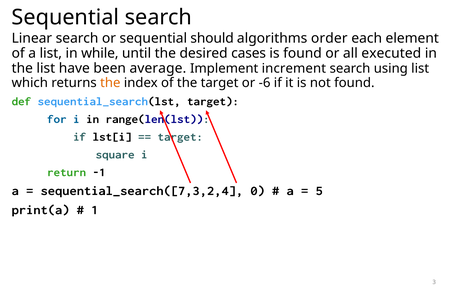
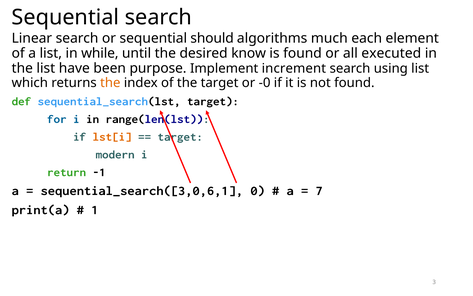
order: order -> much
cases: cases -> know
average: average -> purpose
-6: -6 -> -0
lst[i colour: black -> orange
square: square -> modern
sequential_search([7,3,2,4: sequential_search([7,3,2,4 -> sequential_search([3,0,6,1
5: 5 -> 7
